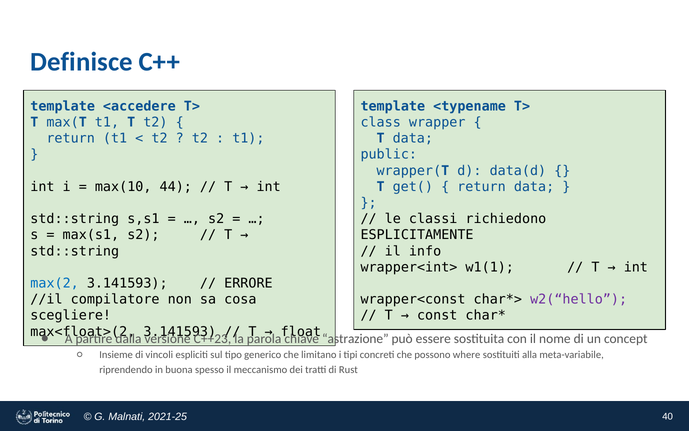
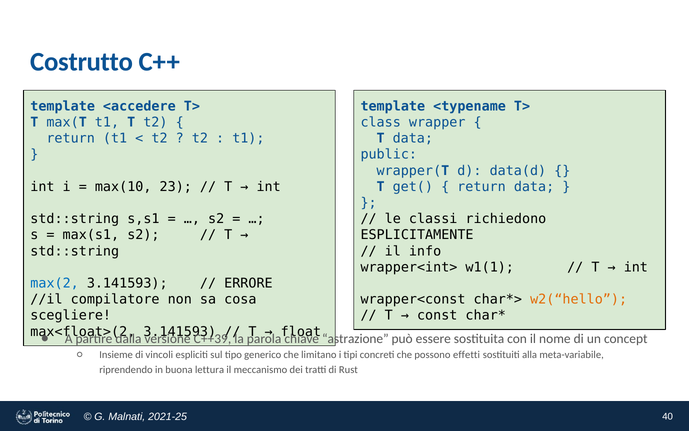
Definisce: Definisce -> Costrutto
44: 44 -> 23
w2(“hello colour: purple -> orange
C++23: C++23 -> C++39
where: where -> effetti
spesso: spesso -> lettura
